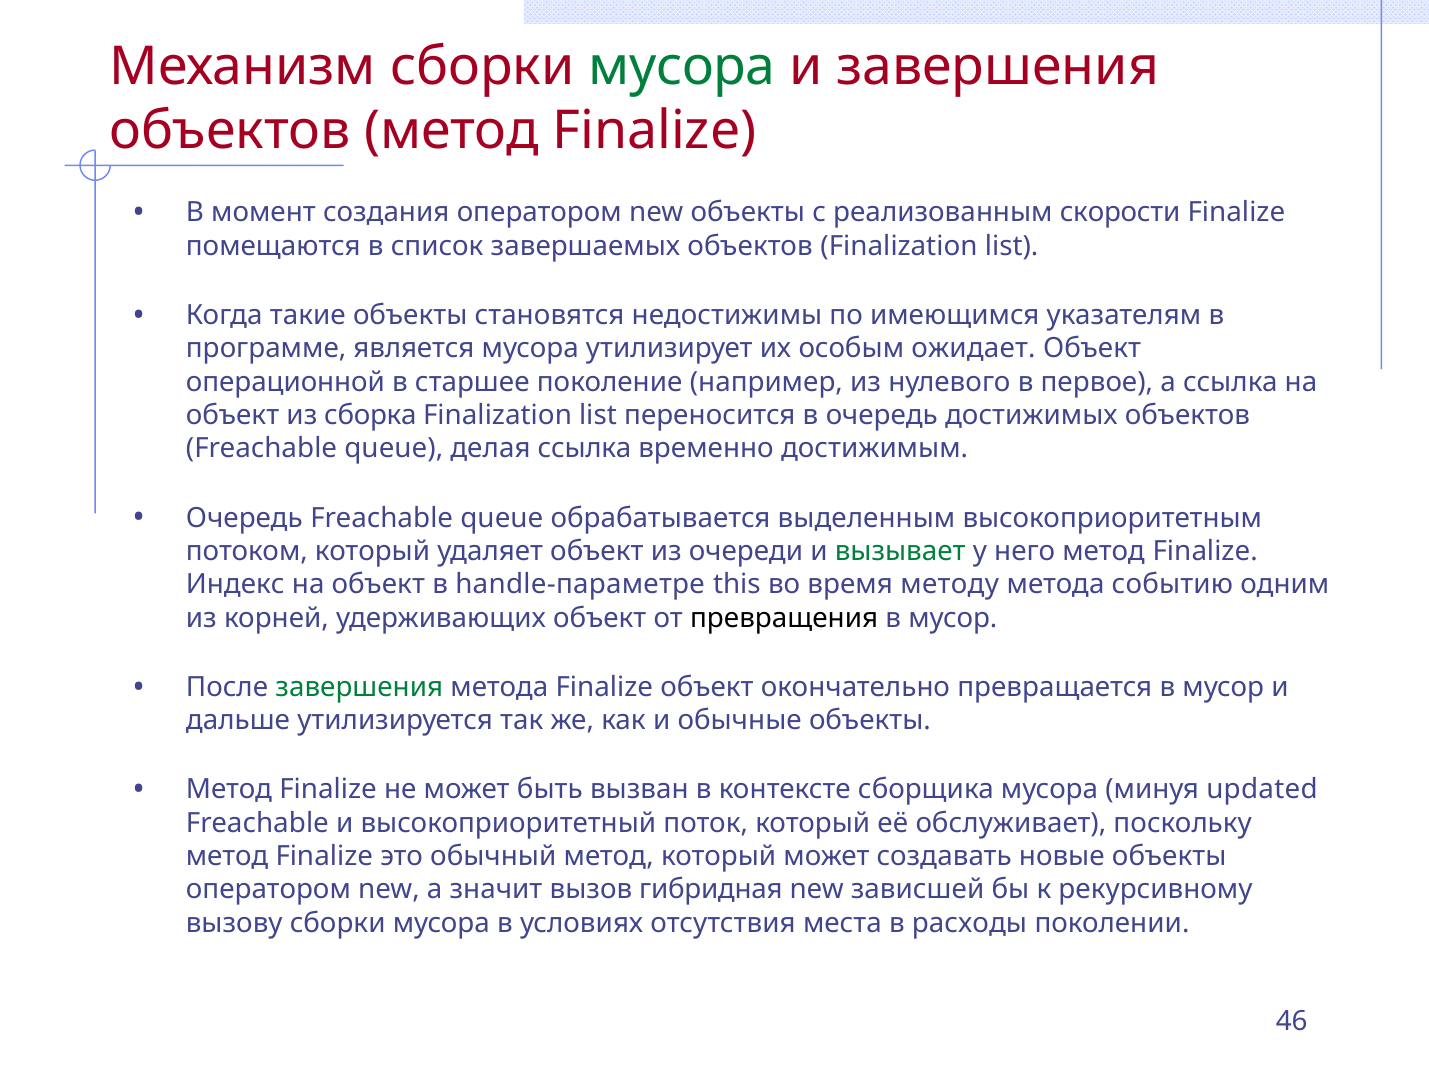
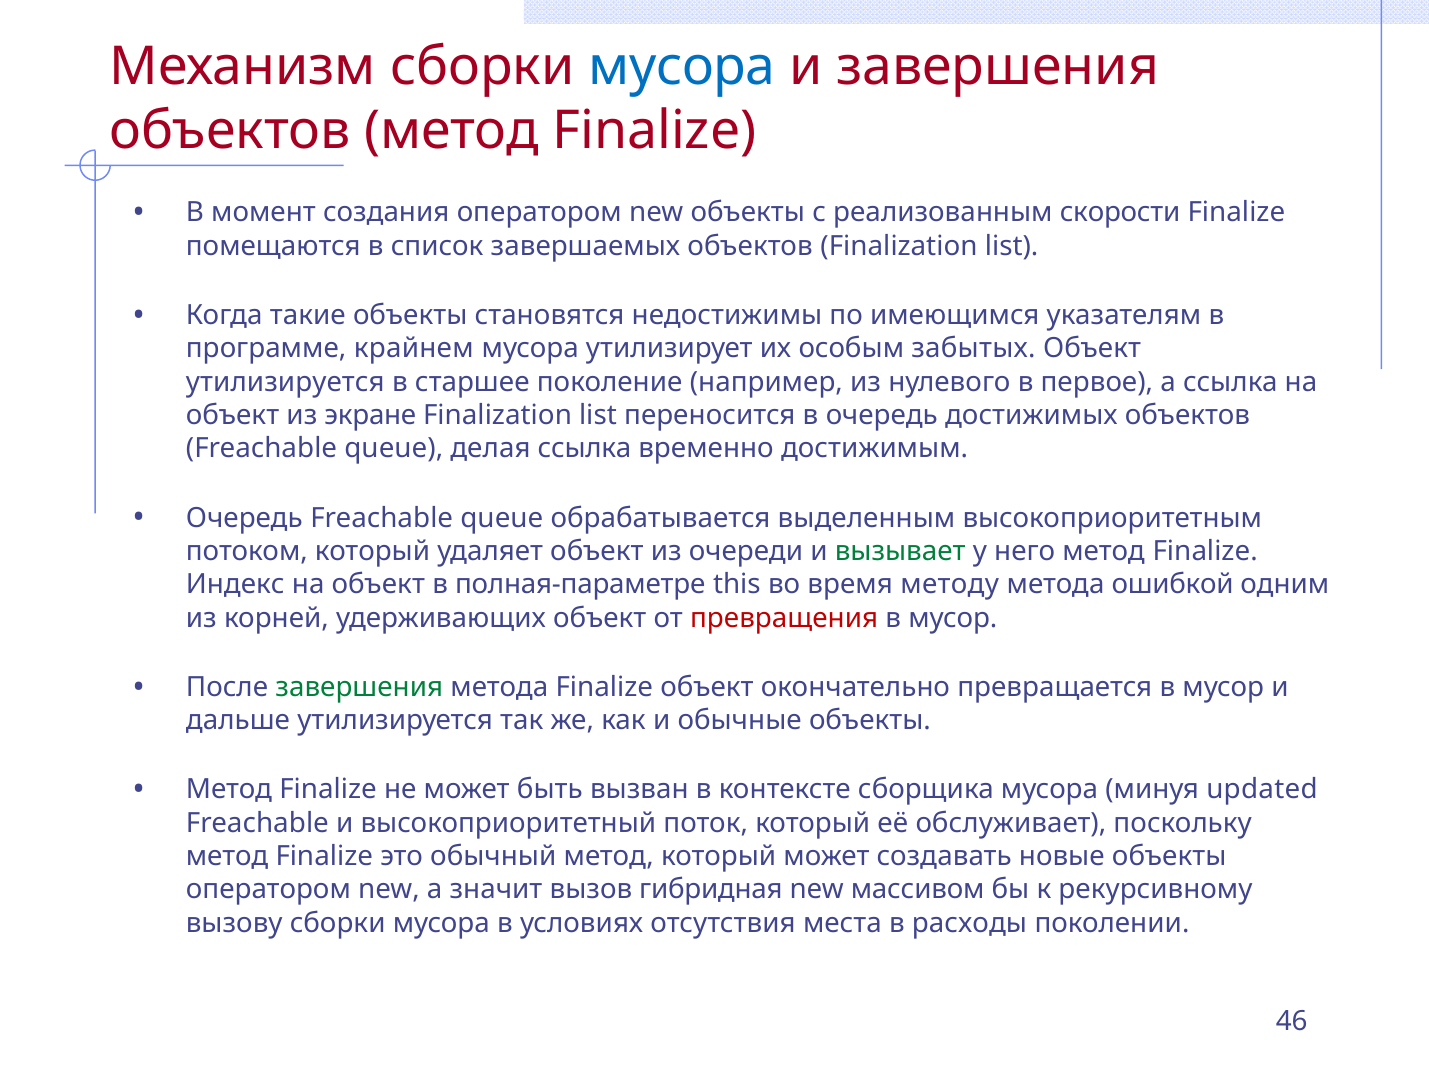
мусора at (682, 67) colour: green -> blue
является: является -> крайнем
ожидает: ожидает -> забытых
операционной at (285, 382): операционной -> утилизируется
сборка: сборка -> экране
handle-параметре: handle-параметре -> полная-параметре
событию: событию -> ошибкой
превращения colour: black -> red
зависшей: зависшей -> массивом
